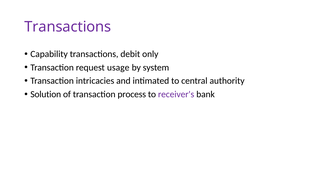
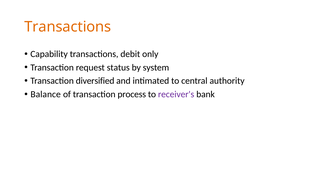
Transactions at (68, 27) colour: purple -> orange
usage: usage -> status
intricacies: intricacies -> diversified
Solution: Solution -> Balance
